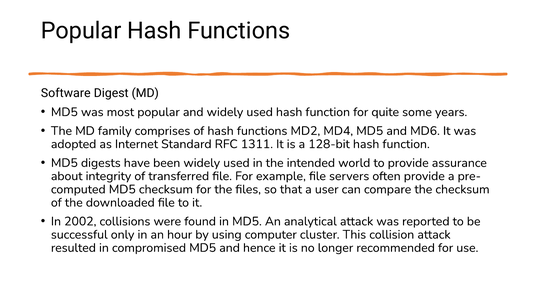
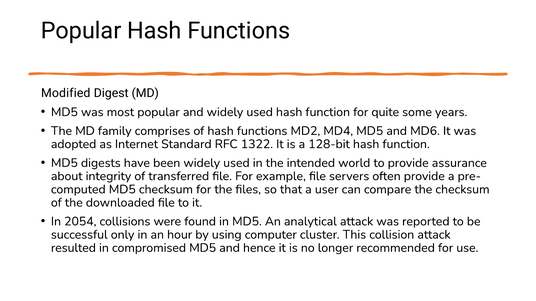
Software: Software -> Modified
1311: 1311 -> 1322
2002: 2002 -> 2054
